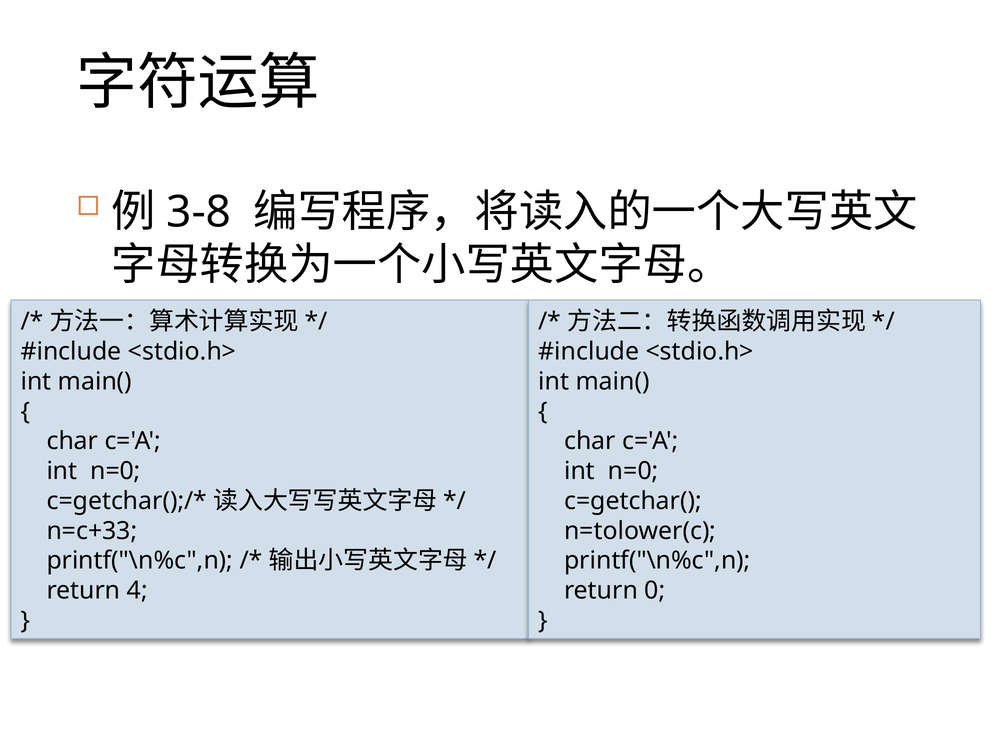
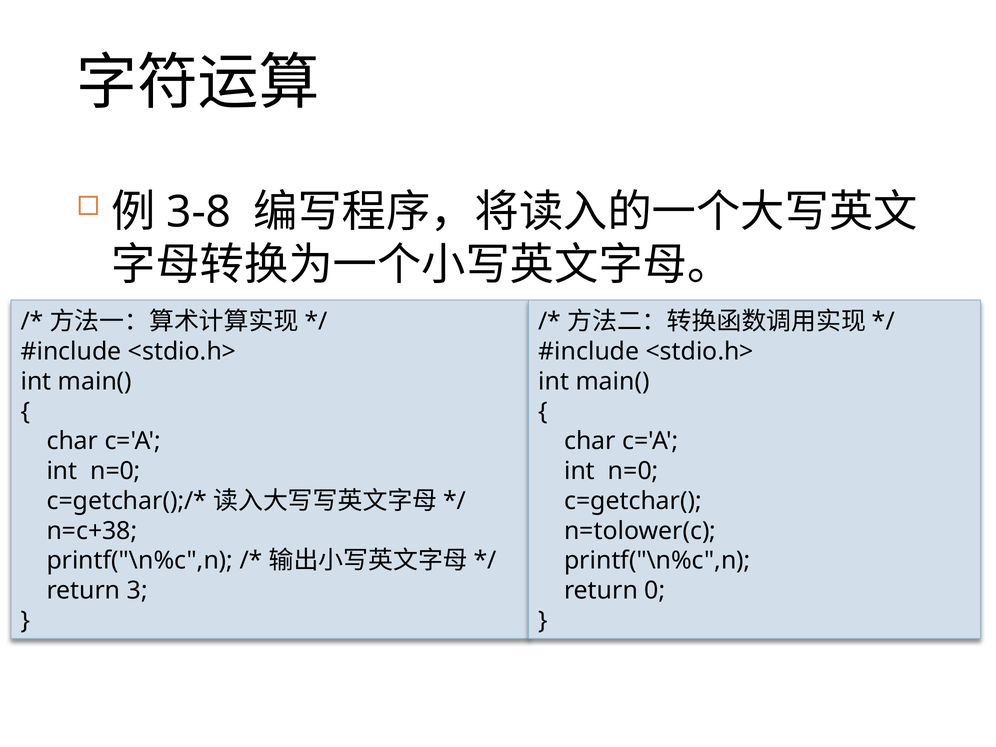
n=c+33: n=c+33 -> n=c+38
4: 4 -> 3
